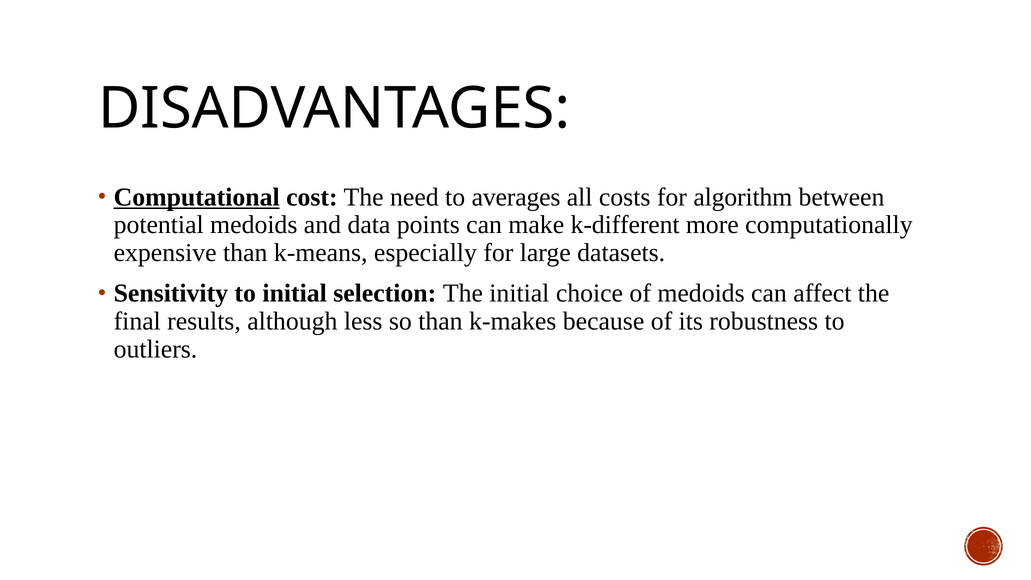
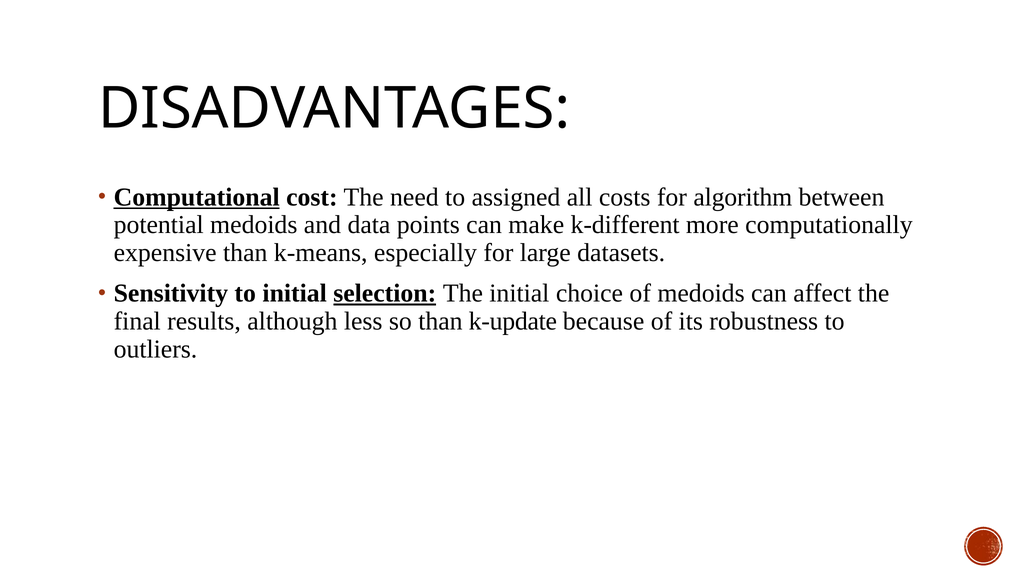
averages: averages -> assigned
selection underline: none -> present
k-makes: k-makes -> k-update
